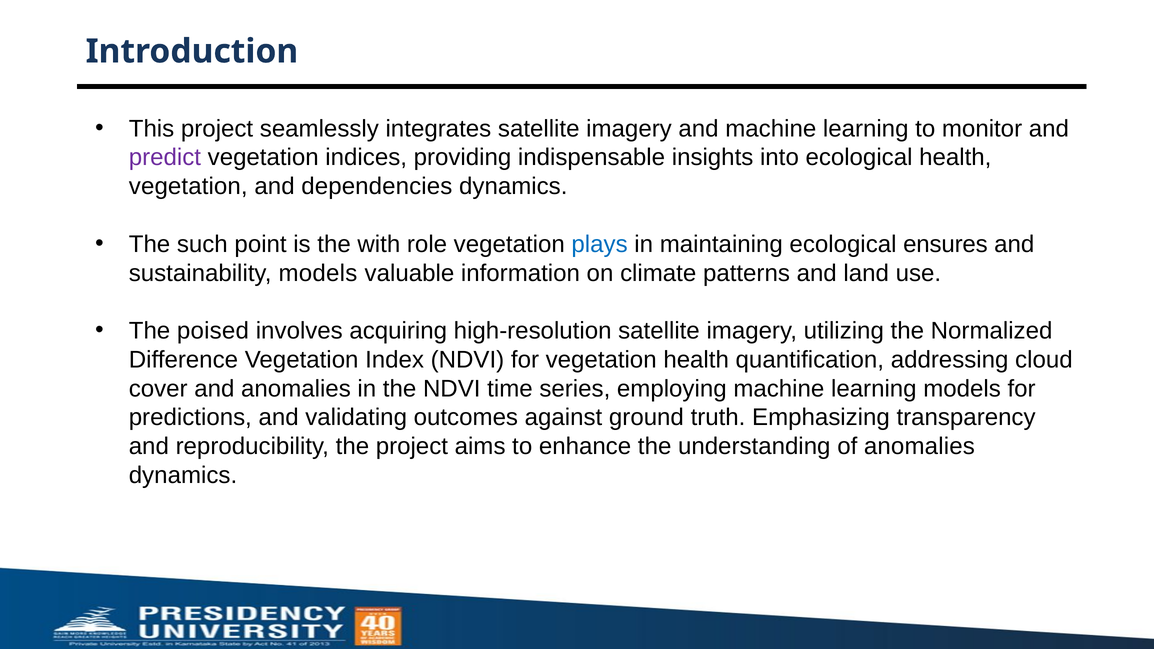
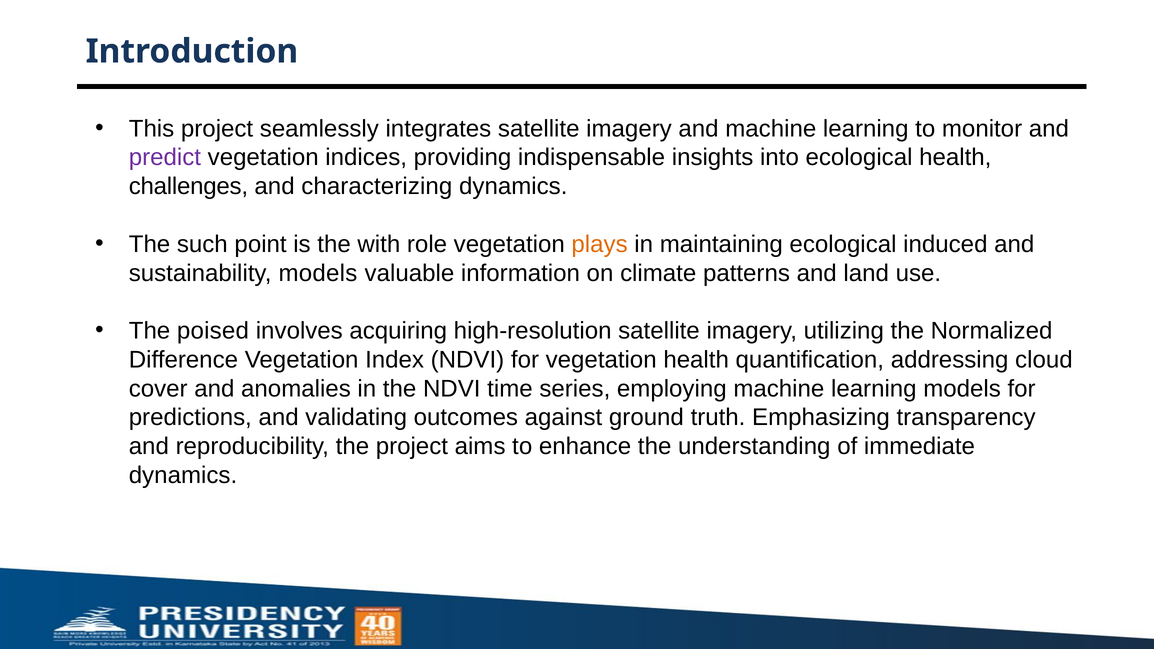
vegetation at (188, 186): vegetation -> challenges
dependencies: dependencies -> characterizing
plays colour: blue -> orange
ensures: ensures -> induced
of anomalies: anomalies -> immediate
